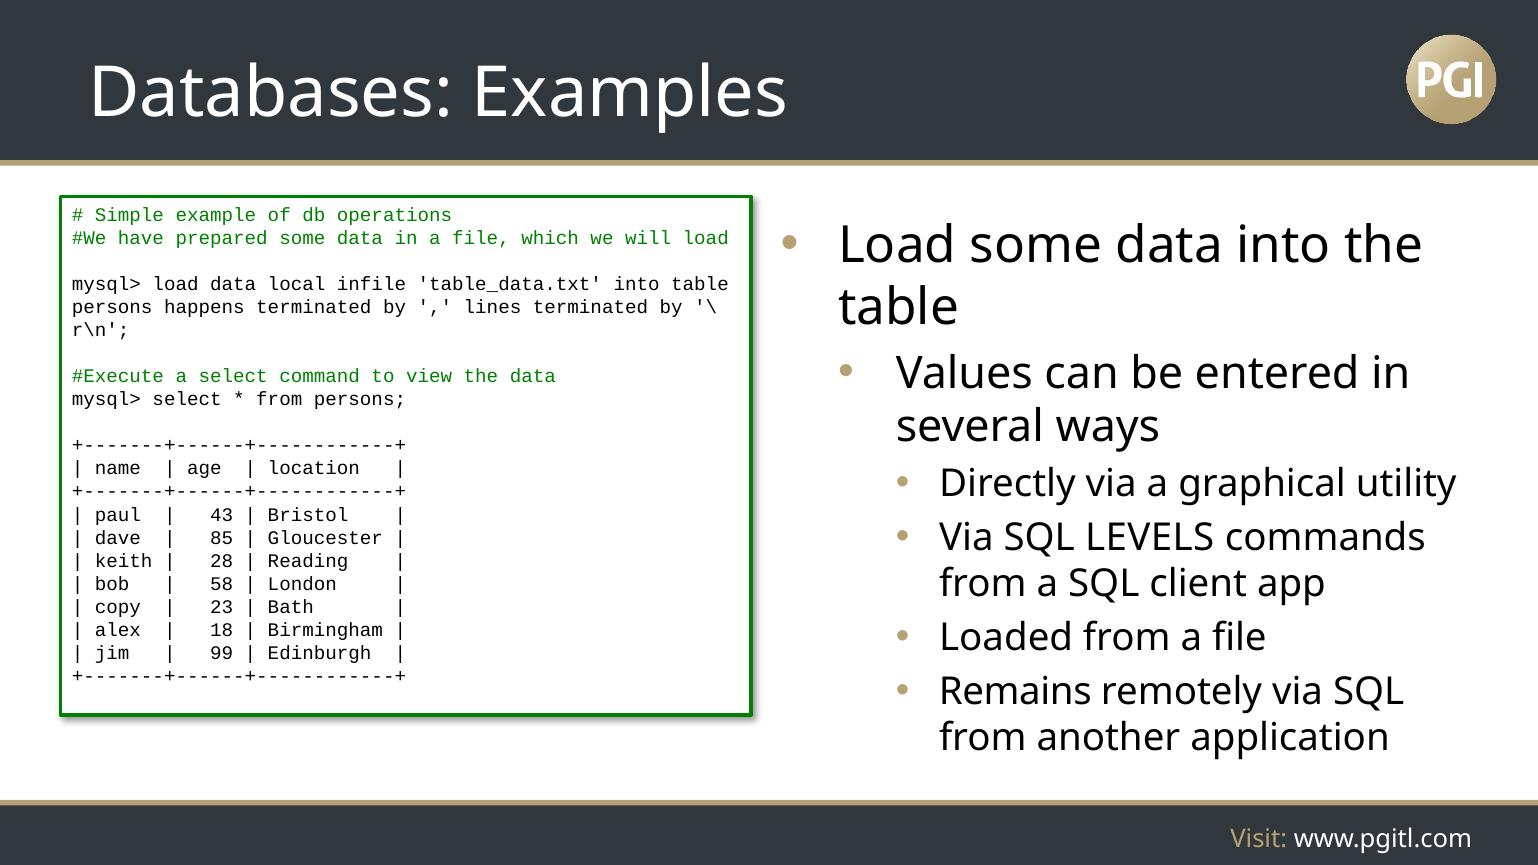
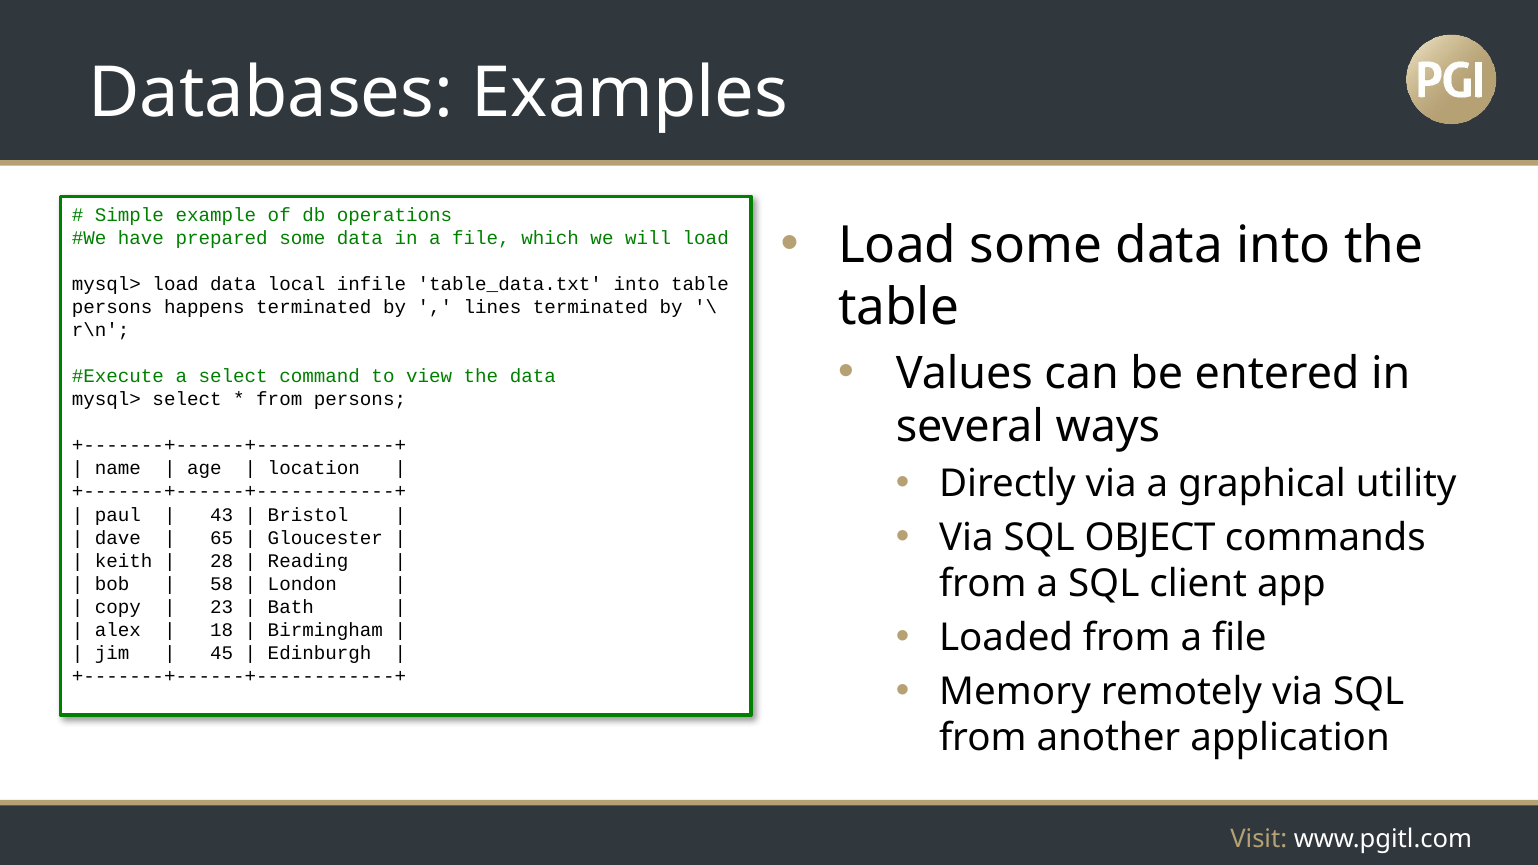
LEVELS: LEVELS -> OBJECT
85: 85 -> 65
99: 99 -> 45
Remains: Remains -> Memory
